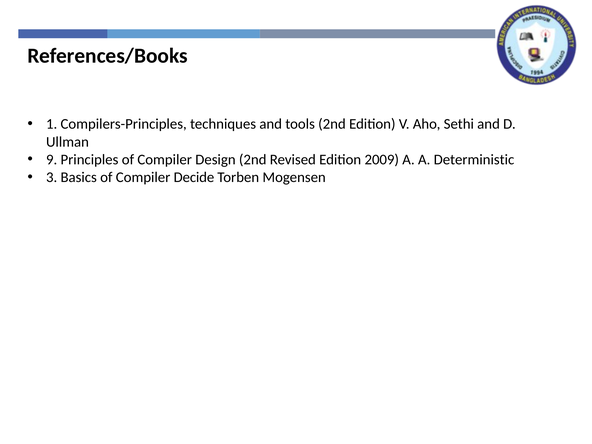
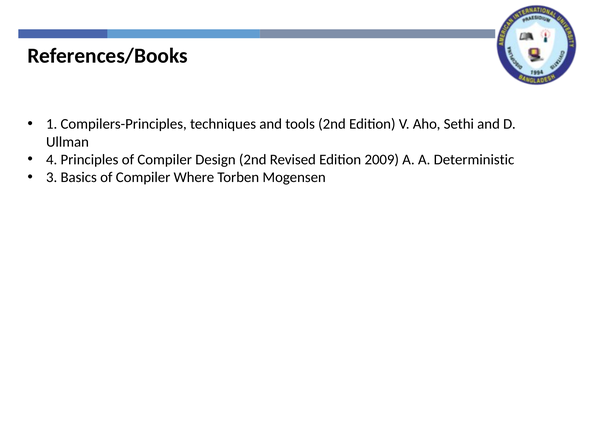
9: 9 -> 4
Decide: Decide -> Where
